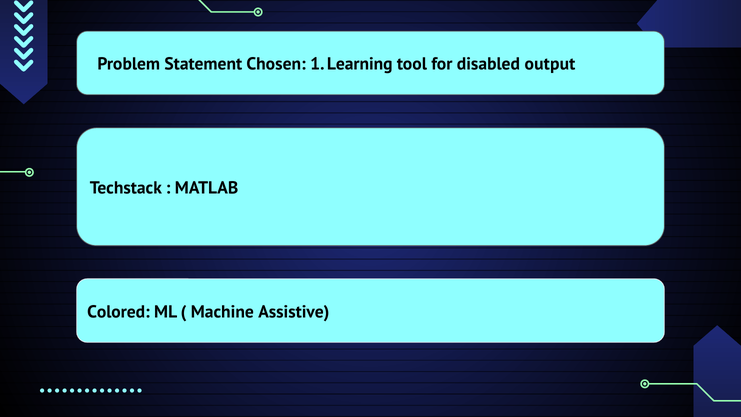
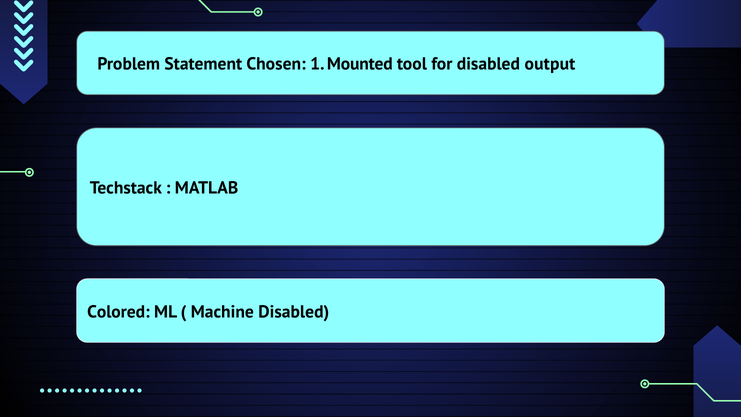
Learning: Learning -> Mounted
Machine Assistive: Assistive -> Disabled
